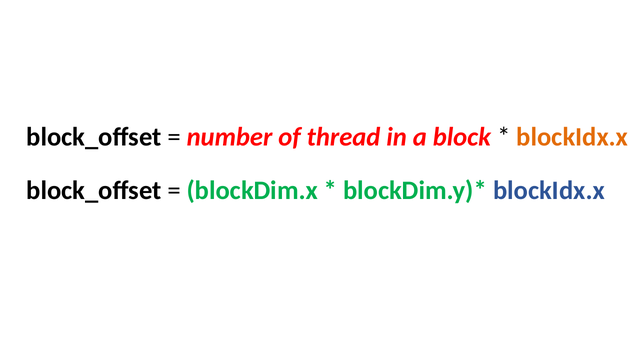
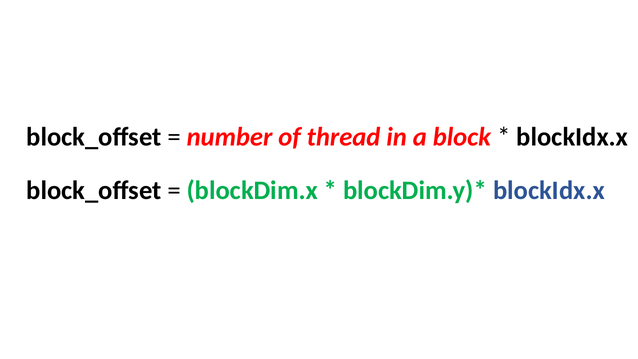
blockIdx.x at (572, 137) colour: orange -> black
